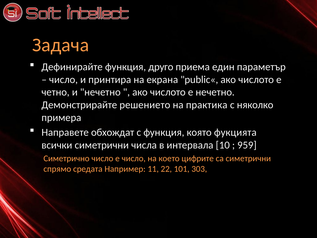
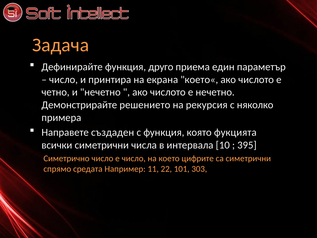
public«: public« -> което«
практика: практика -> рекурсия
обхождат: обхождат -> създаден
959: 959 -> 395
